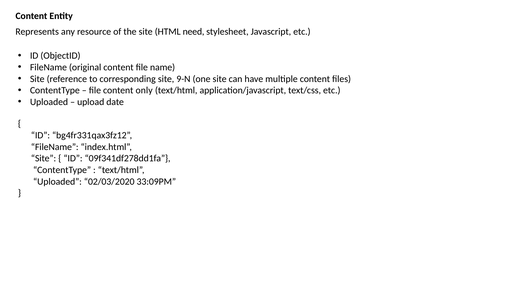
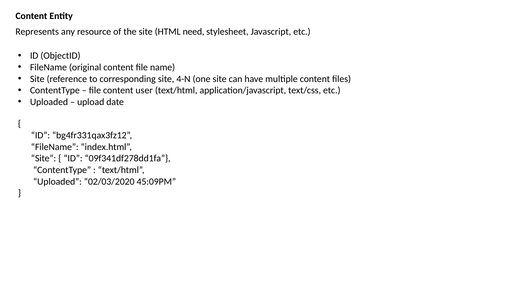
9-N: 9-N -> 4-N
only: only -> user
33:09PM: 33:09PM -> 45:09PM
